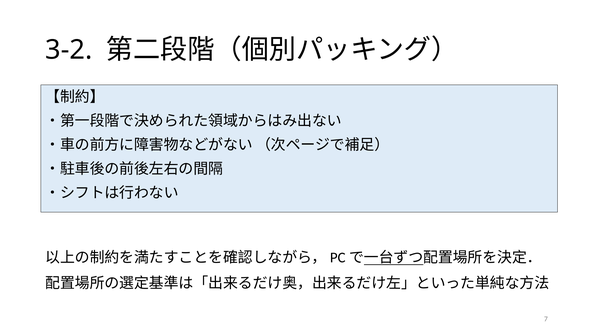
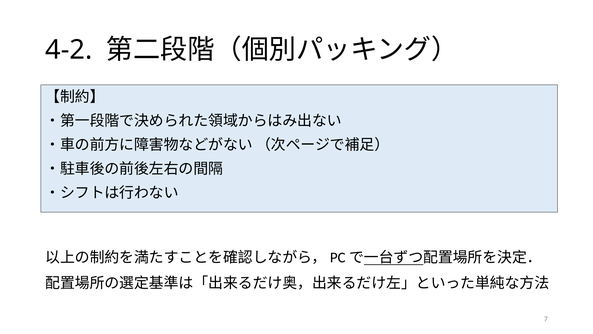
3-2: 3-2 -> 4-2
